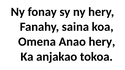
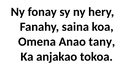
Anao hery: hery -> tany
